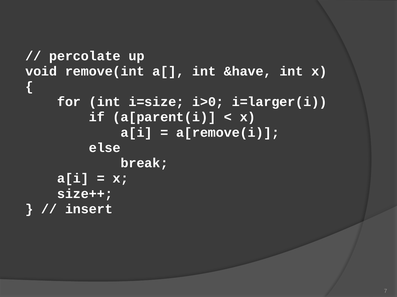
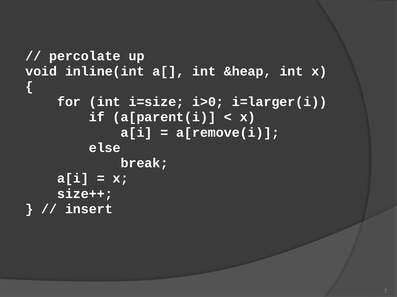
remove(int: remove(int -> inline(int
&have: &have -> &heap
